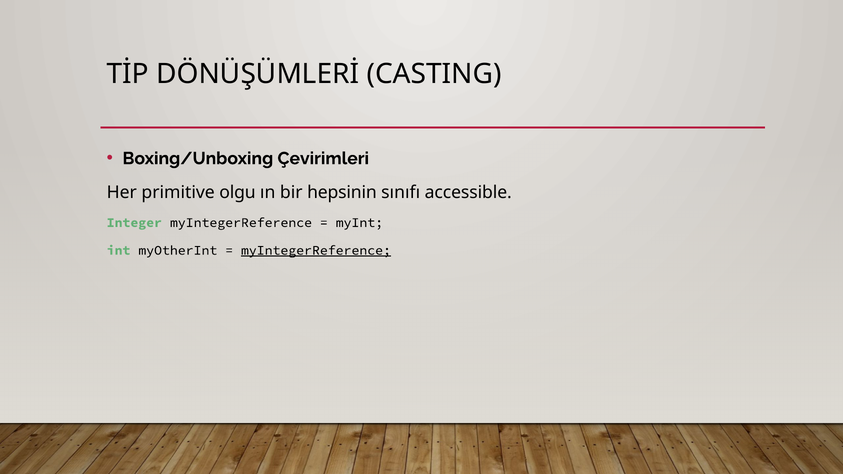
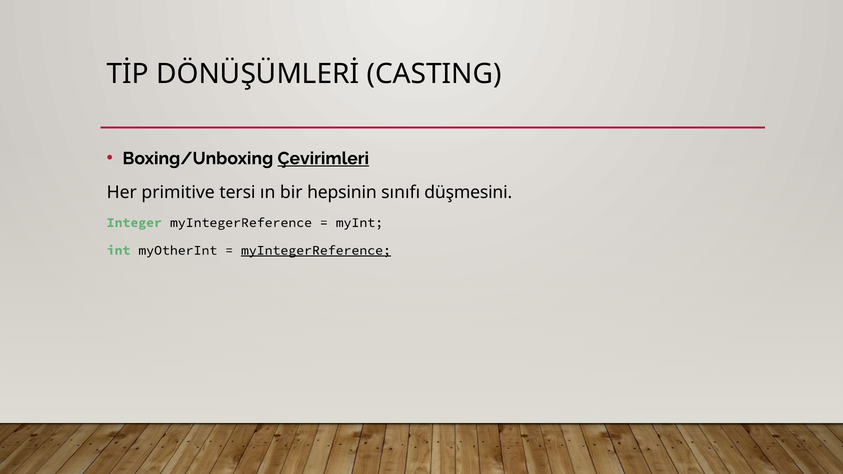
Çevirimleri underline: none -> present
olgu: olgu -> tersi
accessible: accessible -> düşmesini
